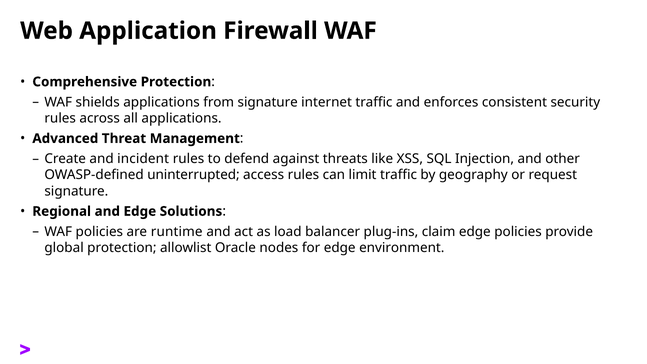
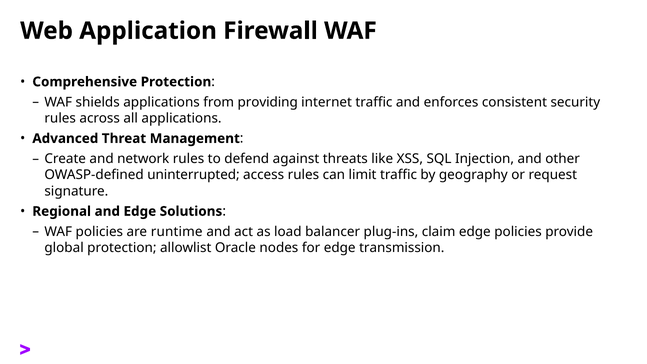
from signature: signature -> providing
incident: incident -> network
environment: environment -> transmission
